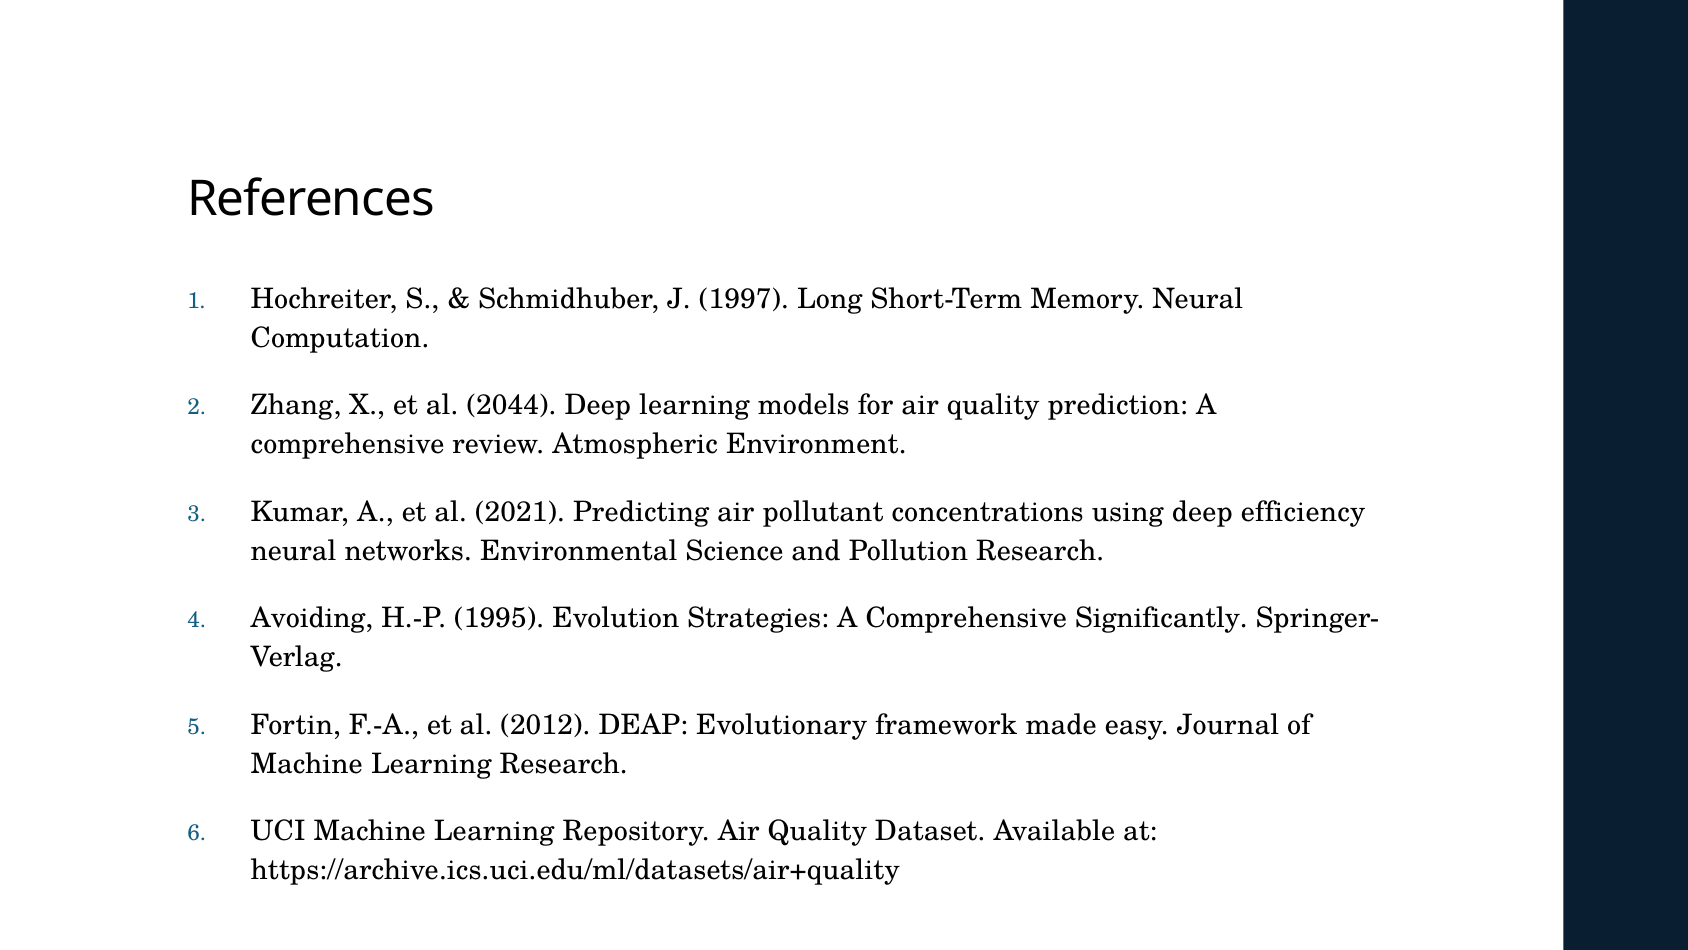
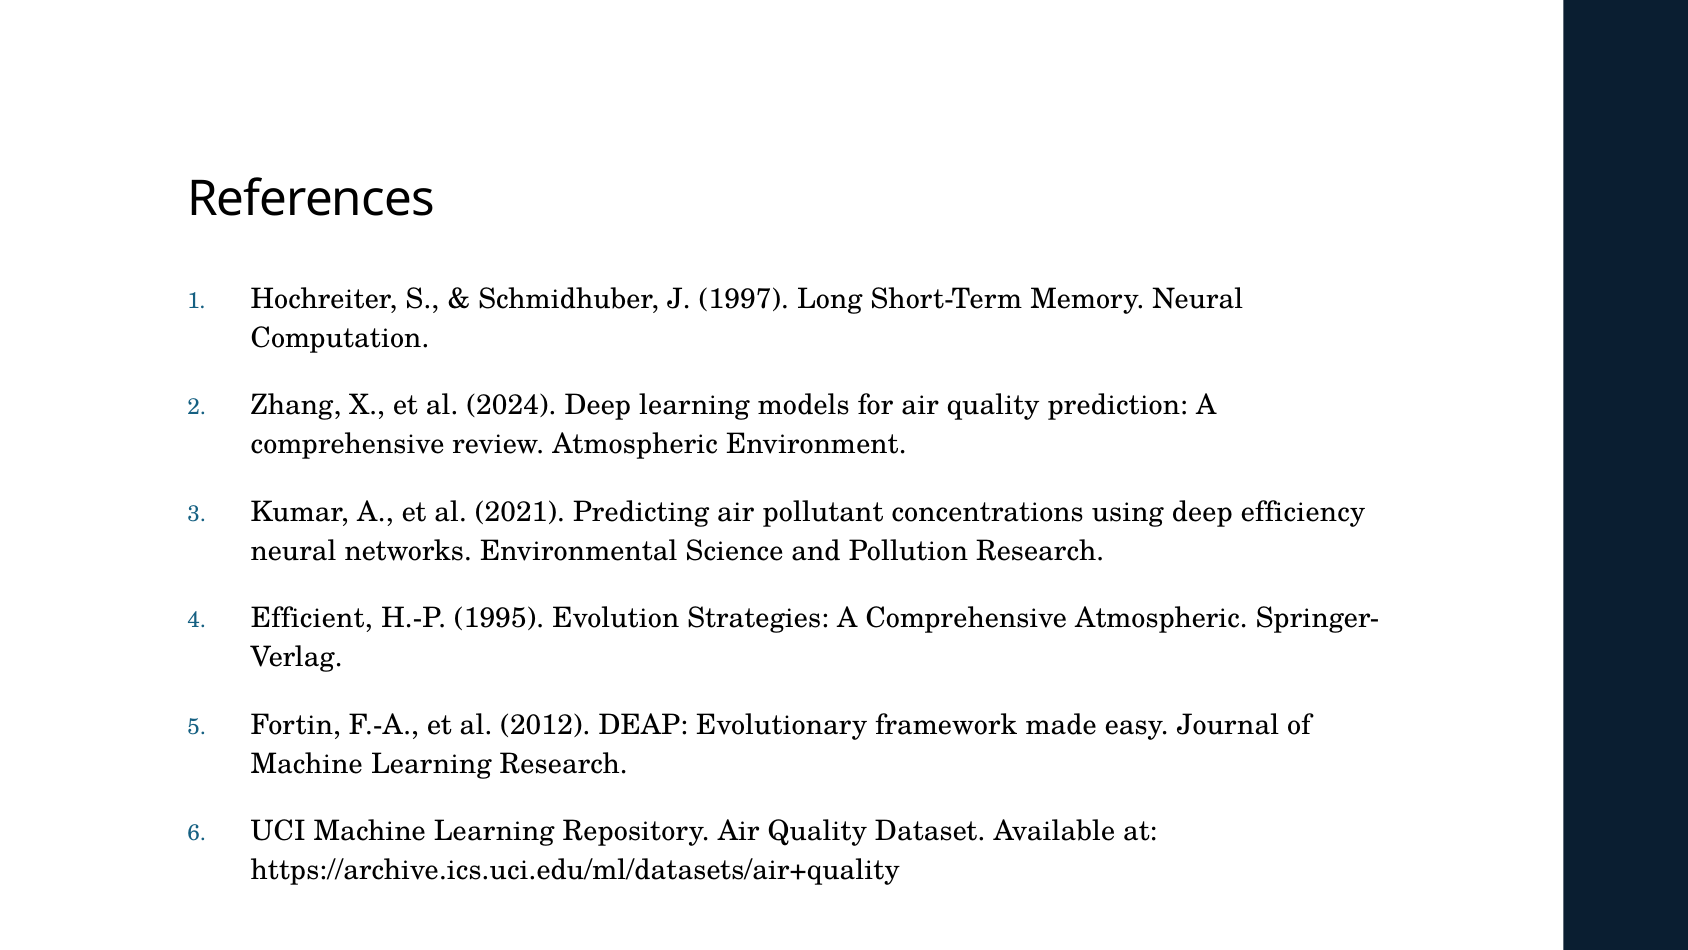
2044: 2044 -> 2024
Avoiding: Avoiding -> Efficient
Comprehensive Significantly: Significantly -> Atmospheric
